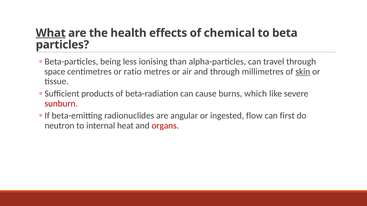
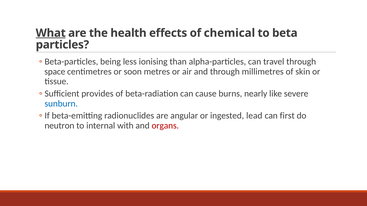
ratio: ratio -> soon
skin underline: present -> none
products: products -> provides
which: which -> nearly
sunburn colour: red -> blue
flow: flow -> lead
heat: heat -> with
